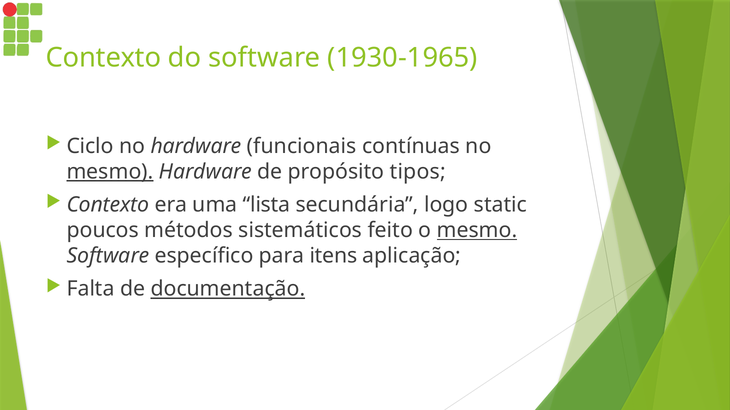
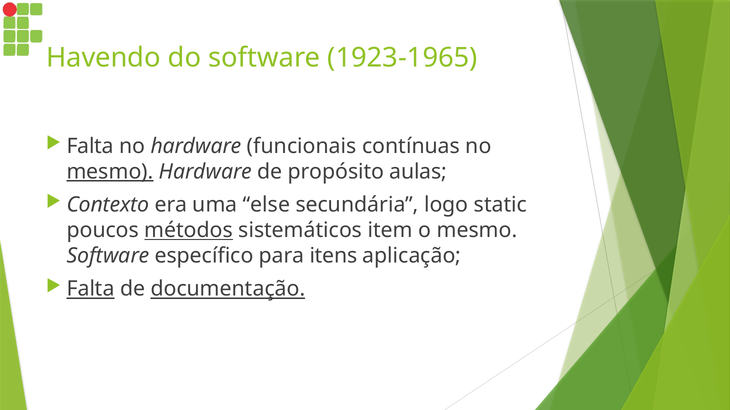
Contexto at (104, 58): Contexto -> Havendo
1930-1965: 1930-1965 -> 1923-1965
Ciclo at (90, 146): Ciclo -> Falta
tipos: tipos -> aulas
lista: lista -> else
métodos underline: none -> present
feito: feito -> item
mesmo at (477, 231) underline: present -> none
Falta at (91, 289) underline: none -> present
